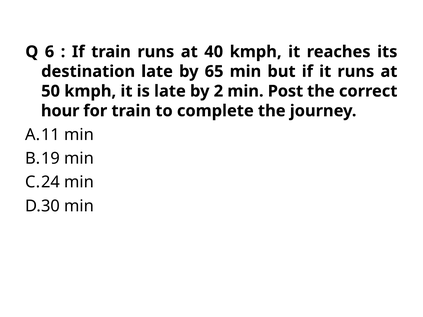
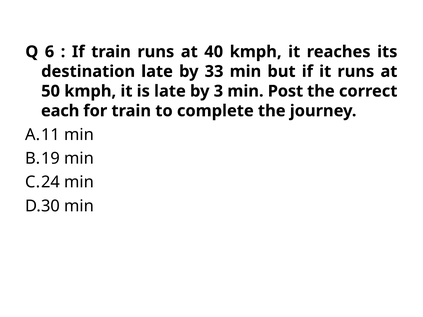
65: 65 -> 33
2: 2 -> 3
hour: hour -> each
